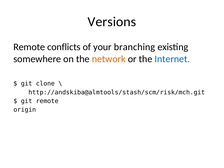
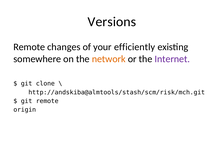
conflicts: conflicts -> changes
branching: branching -> efficiently
Internet colour: blue -> purple
